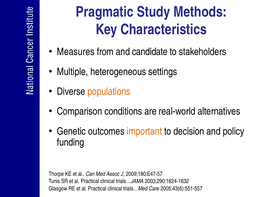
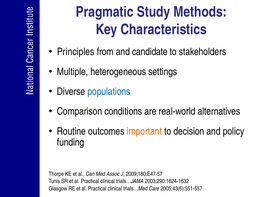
Measures: Measures -> Principles
populations colour: orange -> blue
Genetic: Genetic -> Routine
